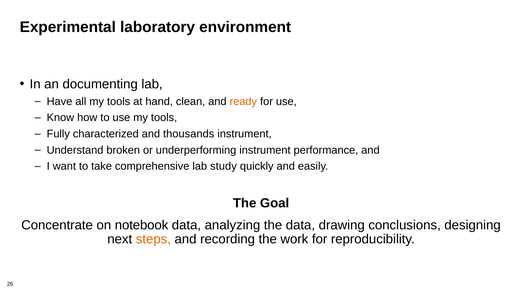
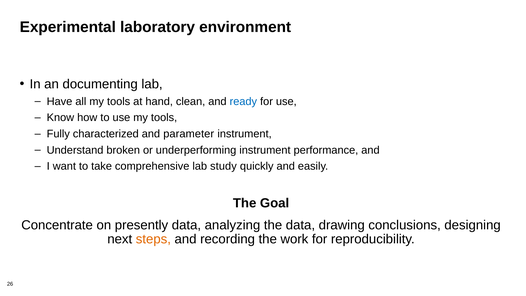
ready colour: orange -> blue
thousands: thousands -> parameter
notebook: notebook -> presently
